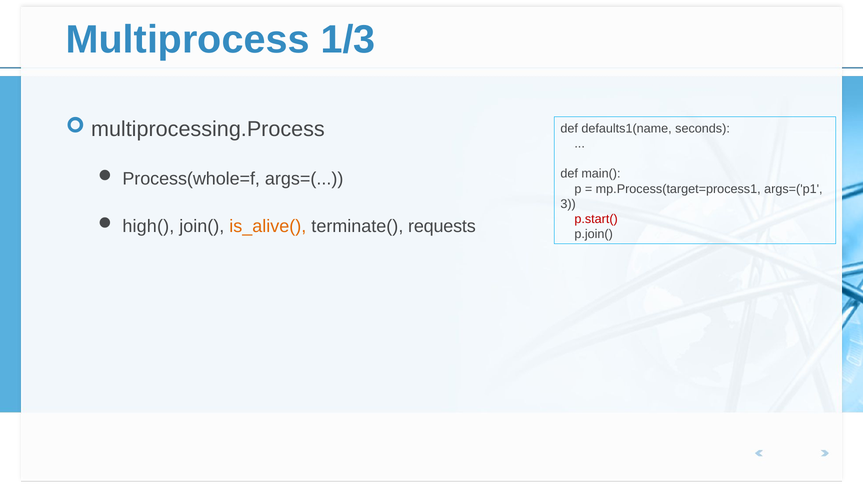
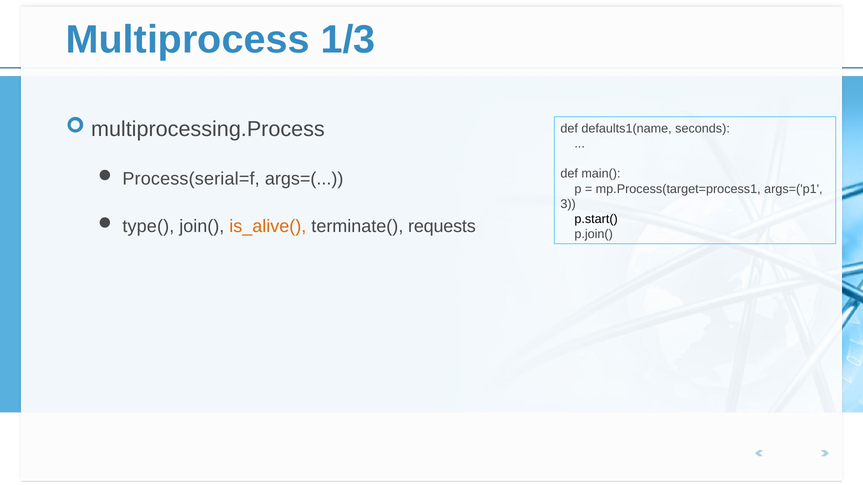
Process(whole=f: Process(whole=f -> Process(serial=f
p.start( colour: red -> black
high(: high( -> type(
